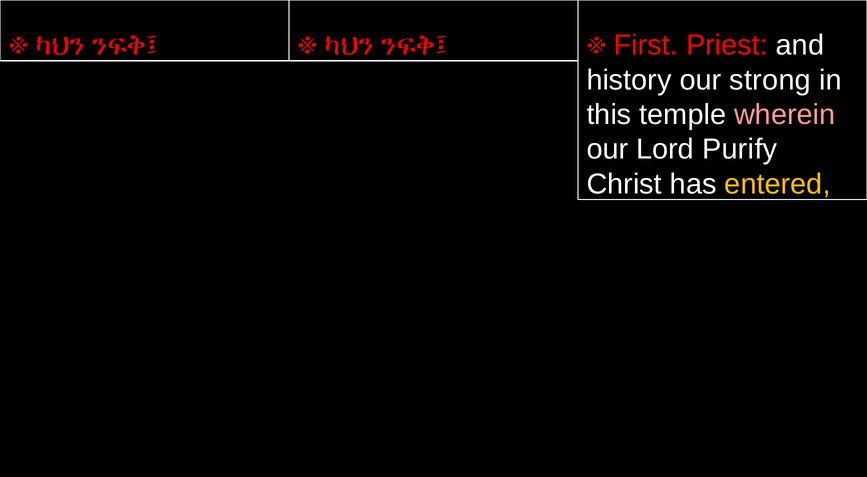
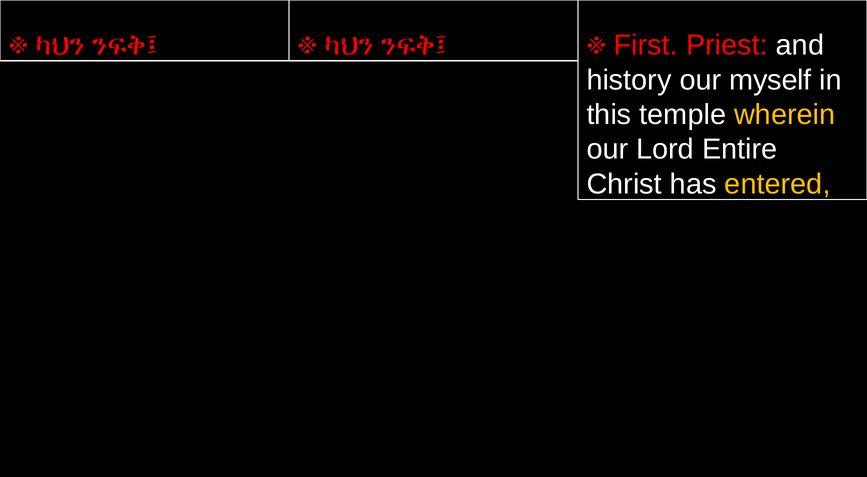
strong: strong -> myself
wherein colour: pink -> yellow
Purify: Purify -> Entire
